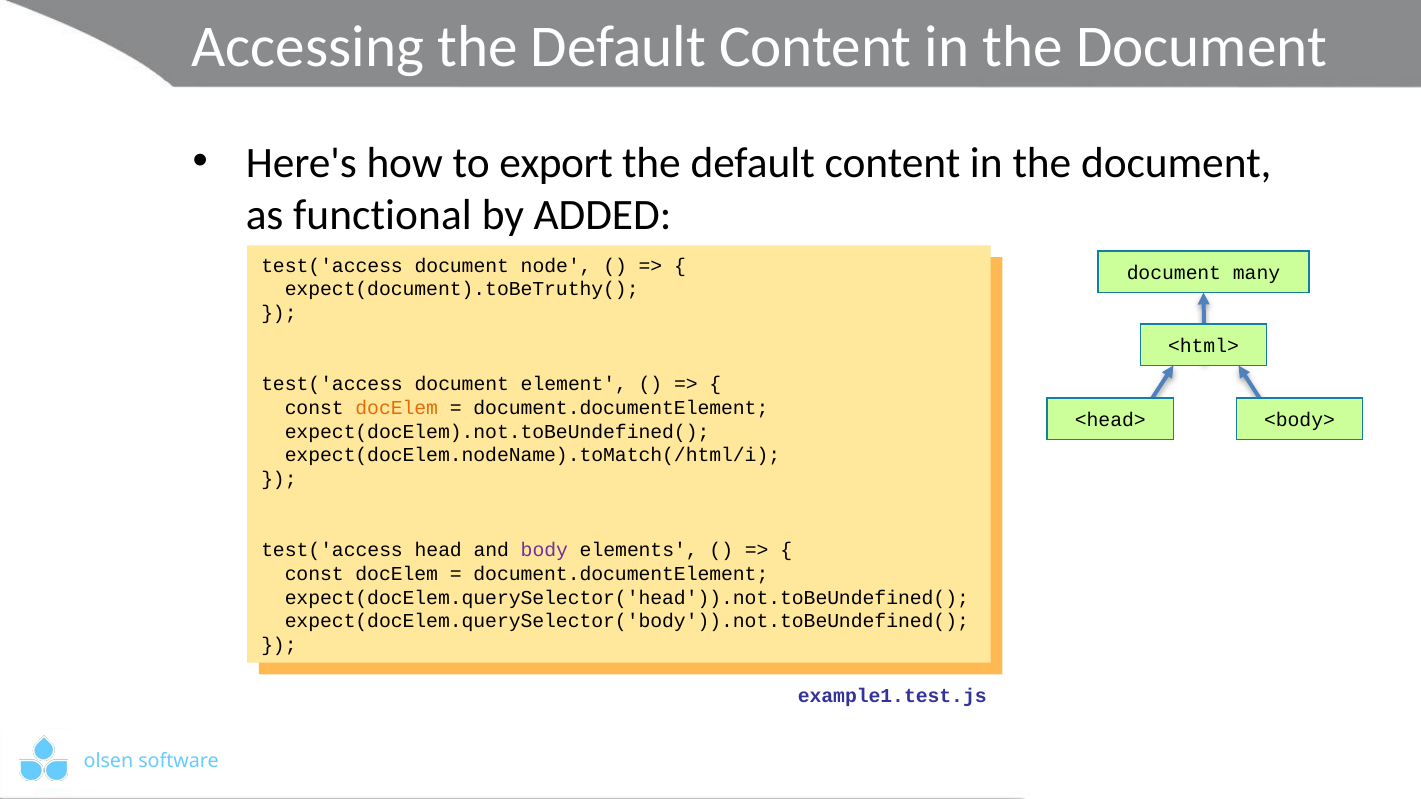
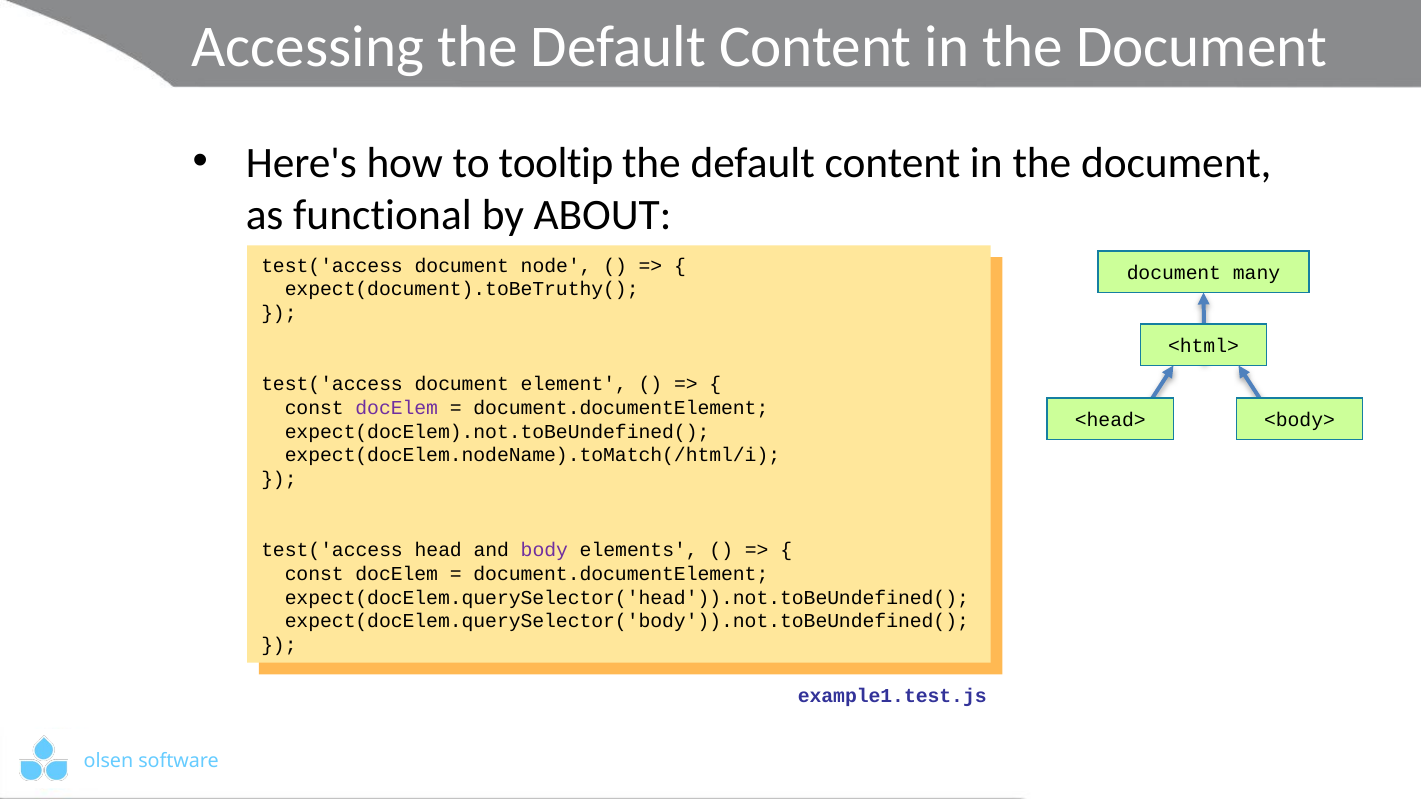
export: export -> tooltip
ADDED: ADDED -> ABOUT
docElem at (397, 408) colour: orange -> purple
